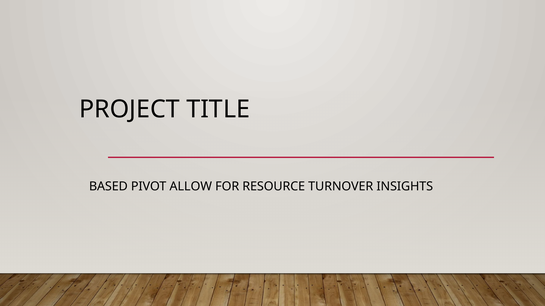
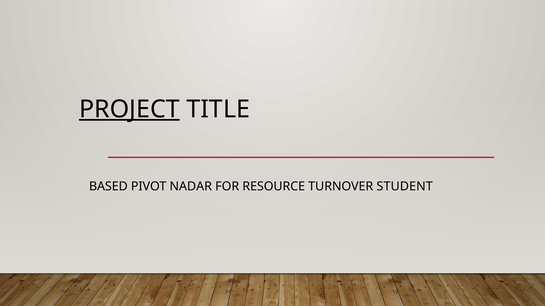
PROJECT underline: none -> present
ALLOW: ALLOW -> NADAR
INSIGHTS: INSIGHTS -> STUDENT
